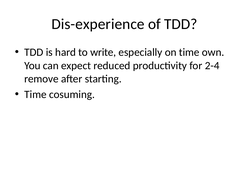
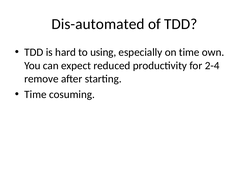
Dis-experience: Dis-experience -> Dis-automated
write: write -> using
